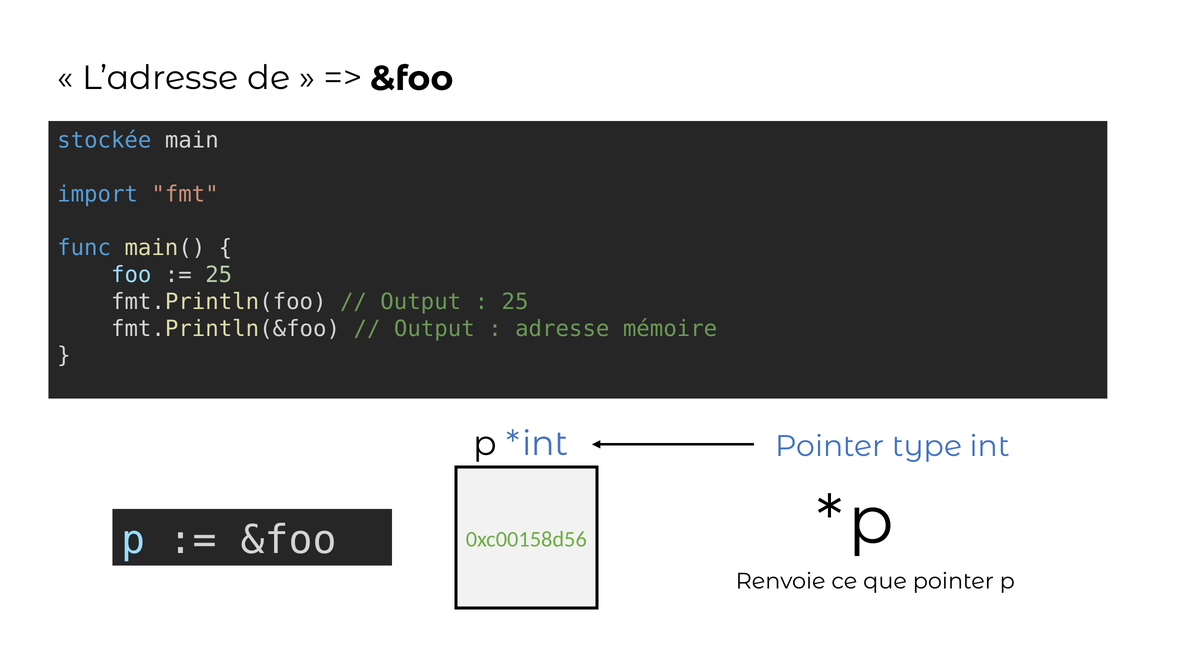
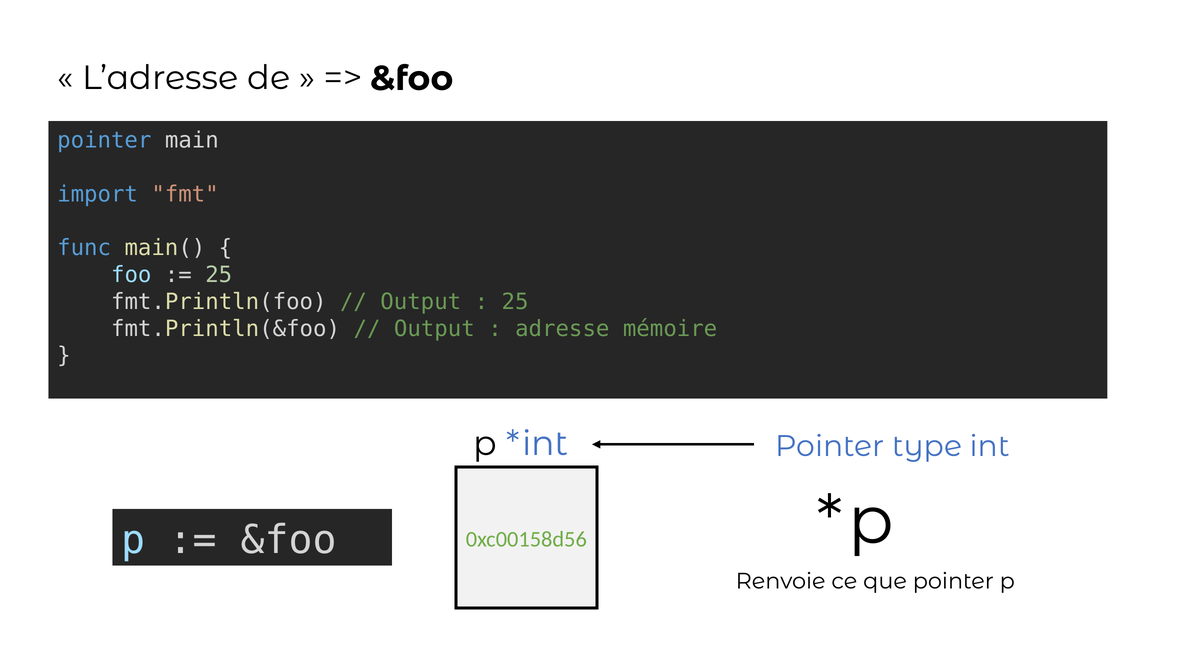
stockée at (104, 140): stockée -> pointer
